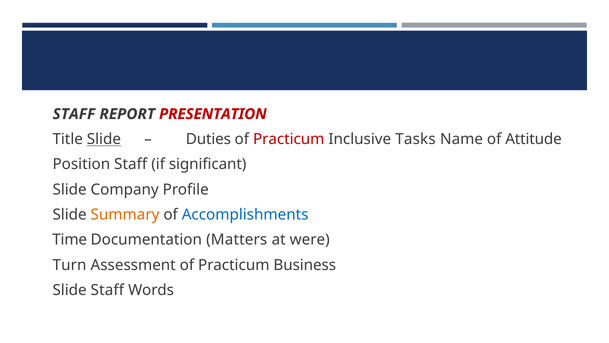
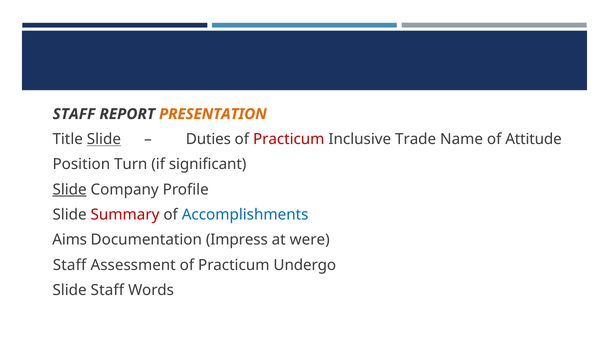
PRESENTATION colour: red -> orange
Tasks: Tasks -> Trade
Position Staff: Staff -> Turn
Slide at (70, 189) underline: none -> present
Summary colour: orange -> red
Time: Time -> Aims
Matters: Matters -> Impress
Turn at (70, 265): Turn -> Staff
Business: Business -> Undergo
